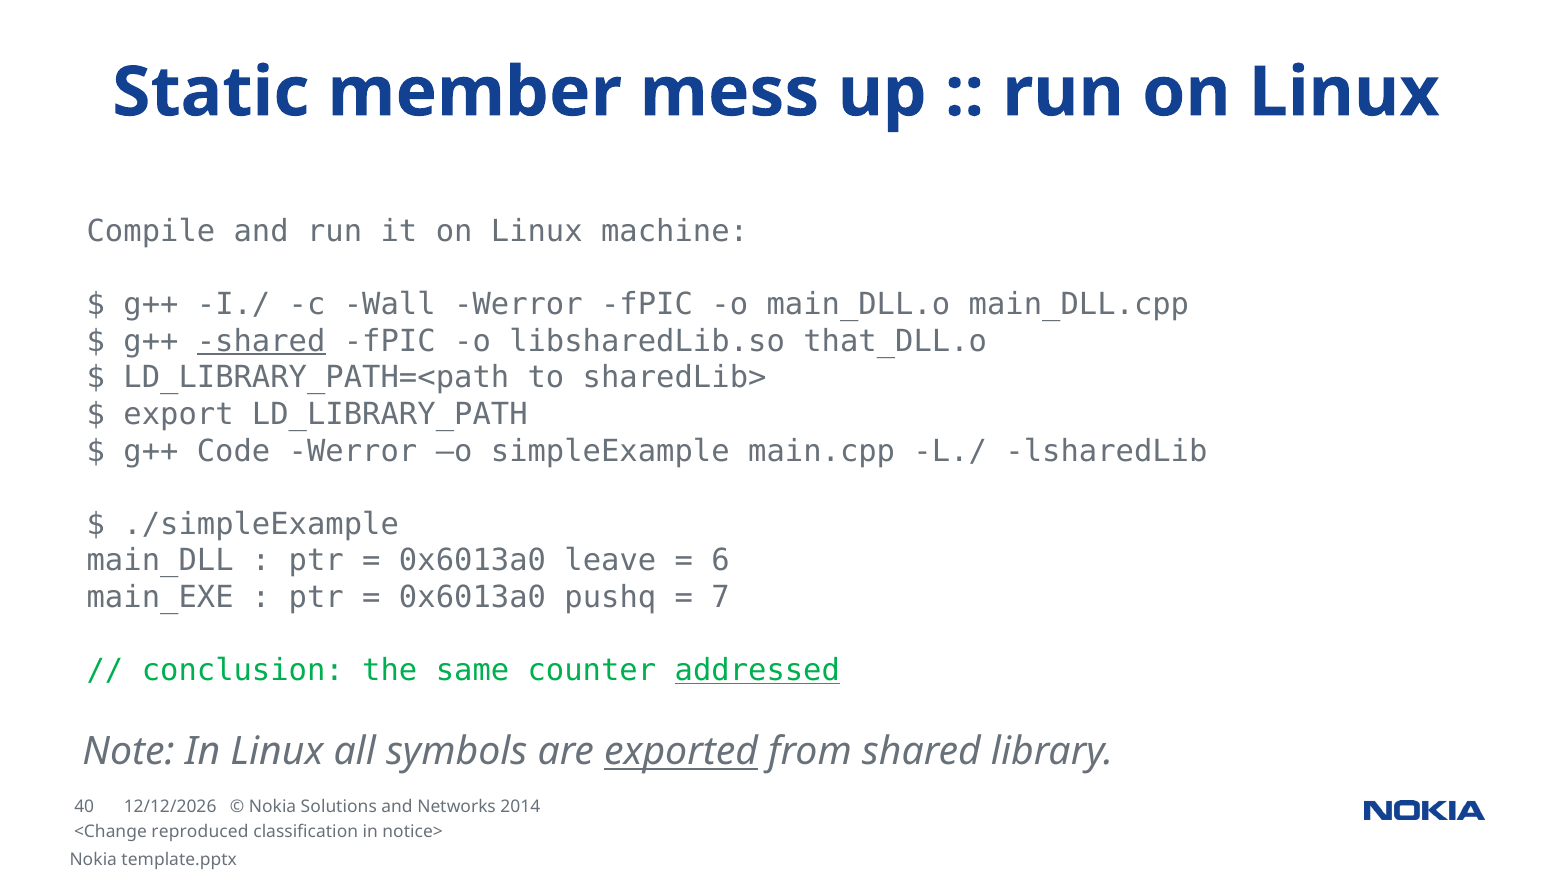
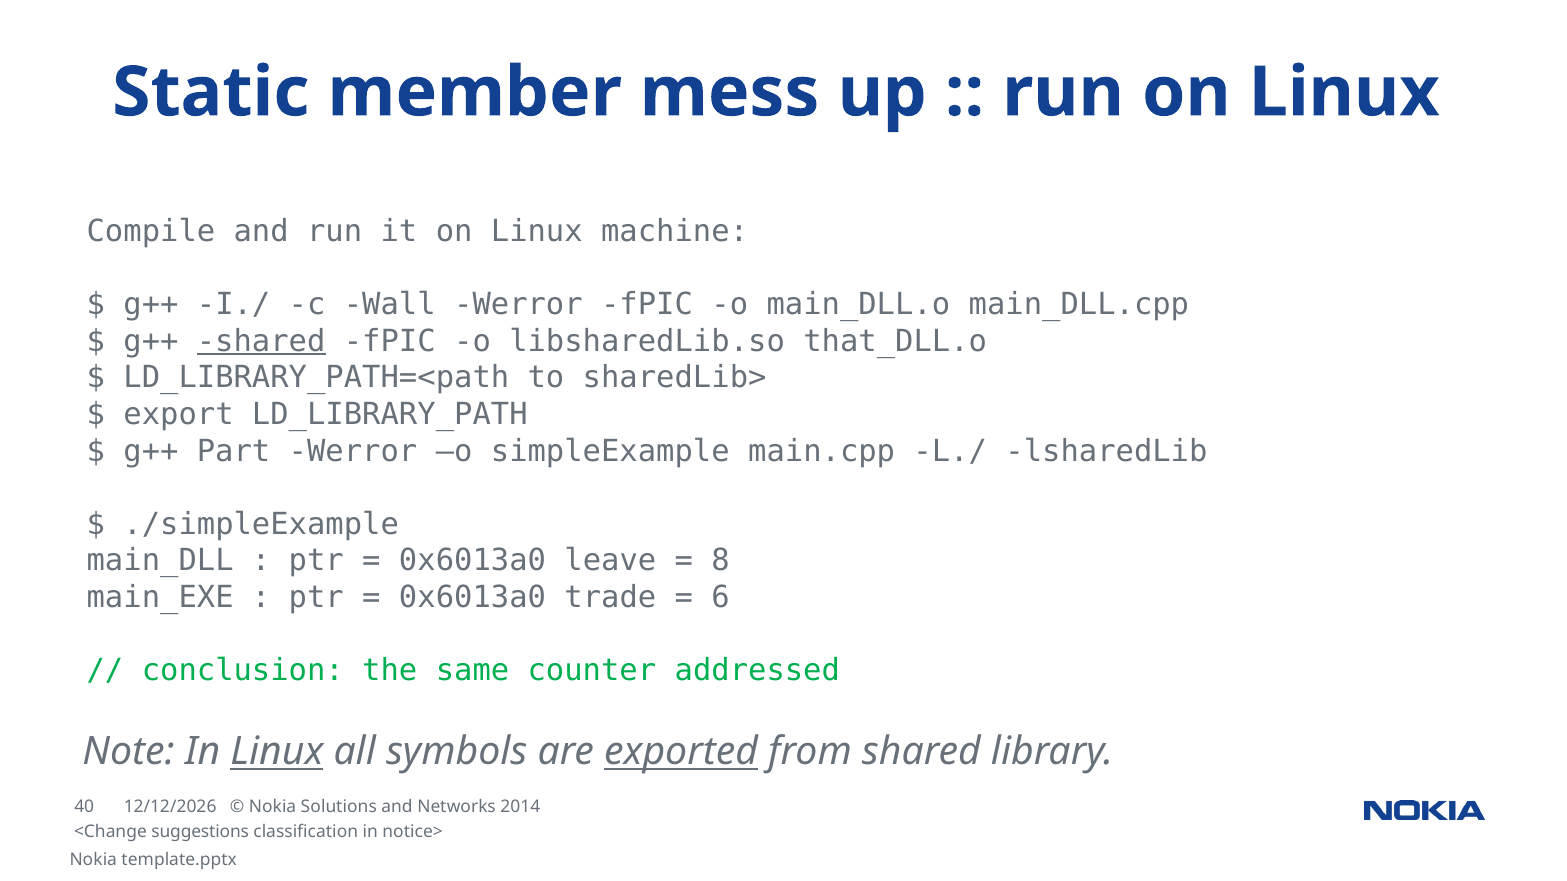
Code: Code -> Part
6: 6 -> 8
pushq: pushq -> trade
7: 7 -> 6
addressed underline: present -> none
Linux at (277, 752) underline: none -> present
reproduced: reproduced -> suggestions
